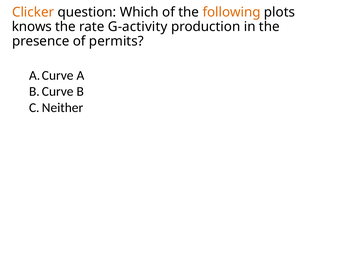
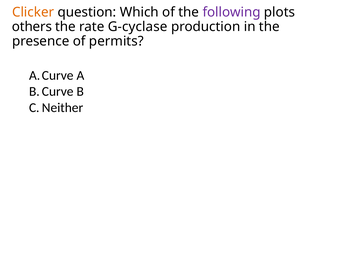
following colour: orange -> purple
knows: knows -> others
G-activity: G-activity -> G-cyclase
